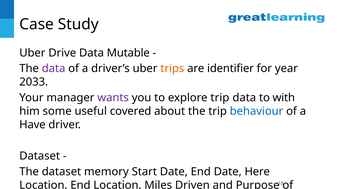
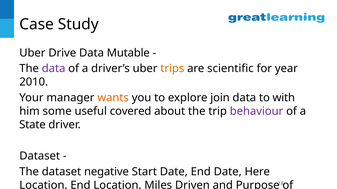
identifier: identifier -> scientific
2033: 2033 -> 2010
wants colour: purple -> orange
explore trip: trip -> join
behaviour colour: blue -> purple
Have: Have -> State
memory: memory -> negative
